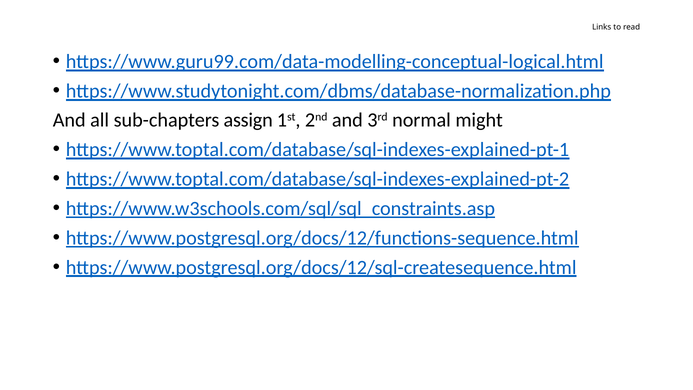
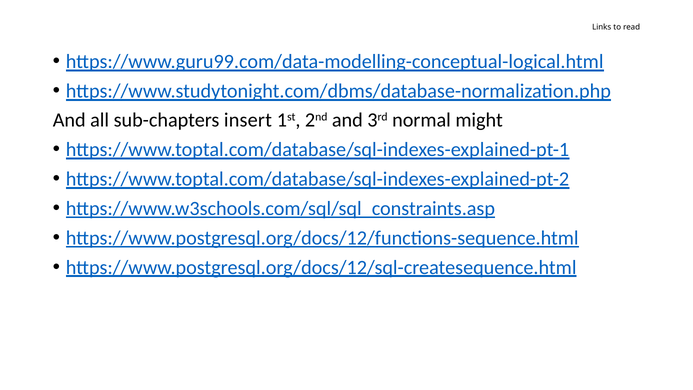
assign: assign -> insert
